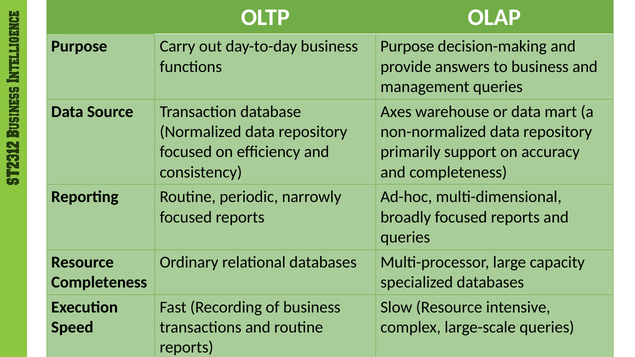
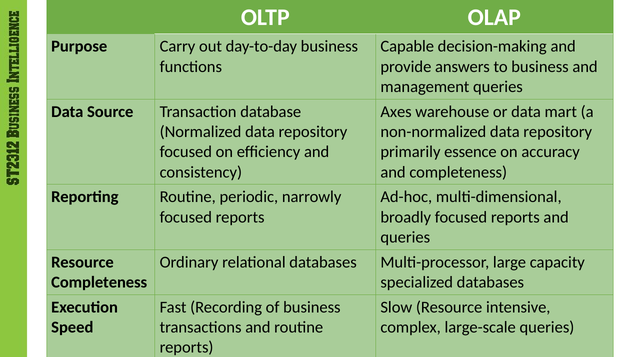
Purpose at (407, 46): Purpose -> Capable
support: support -> essence
